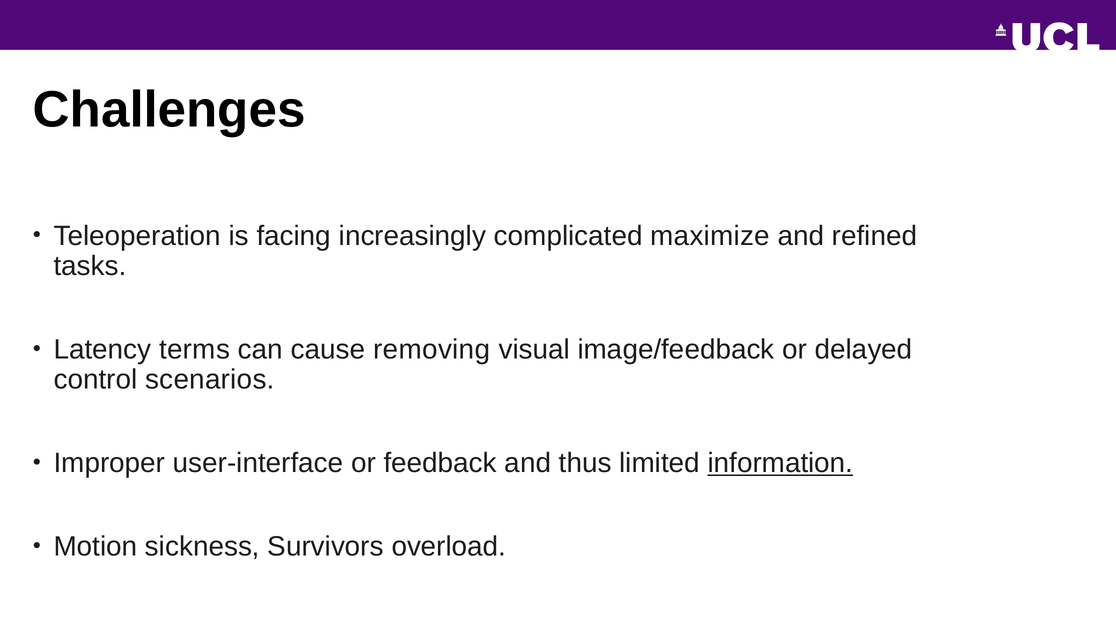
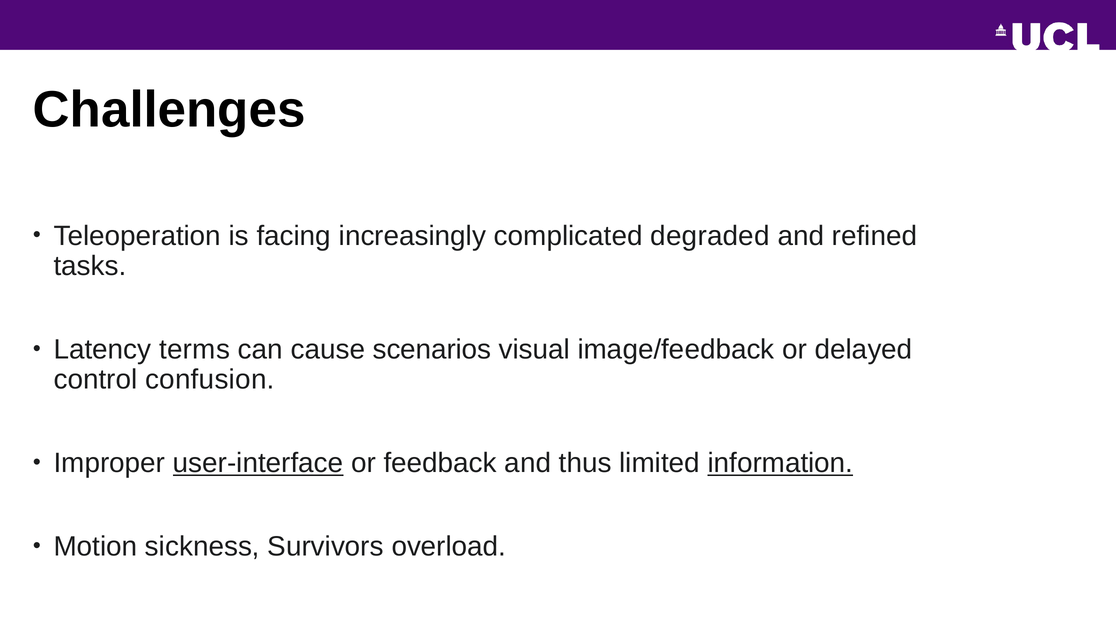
maximize: maximize -> degraded
removing: removing -> scenarios
scenarios: scenarios -> confusion
user-interface underline: none -> present
